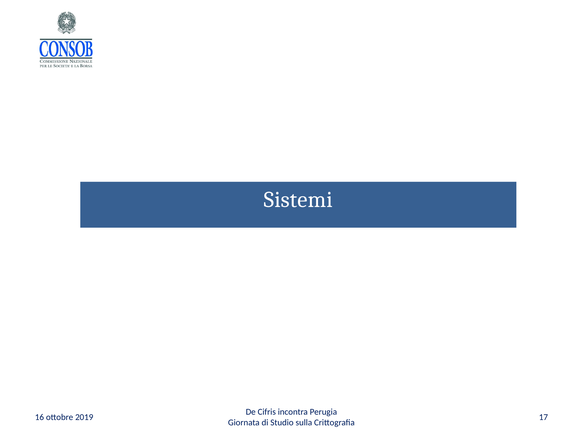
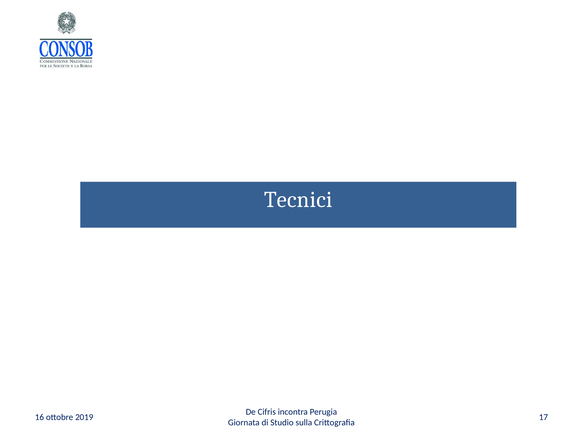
Sistemi: Sistemi -> Tecnici
